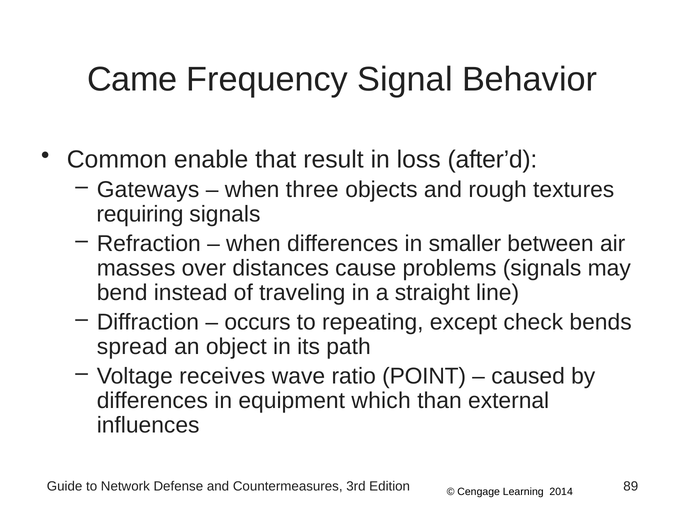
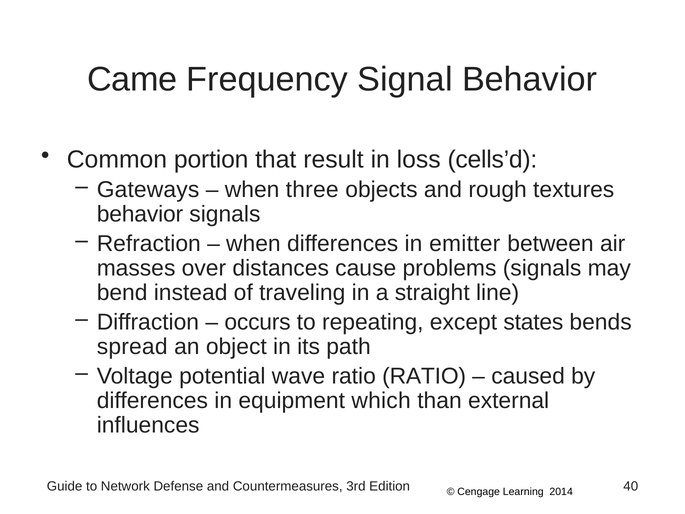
enable: enable -> portion
after’d: after’d -> cells’d
requiring at (140, 214): requiring -> behavior
smaller: smaller -> emitter
check: check -> states
receives: receives -> potential
ratio POINT: POINT -> RATIO
89: 89 -> 40
